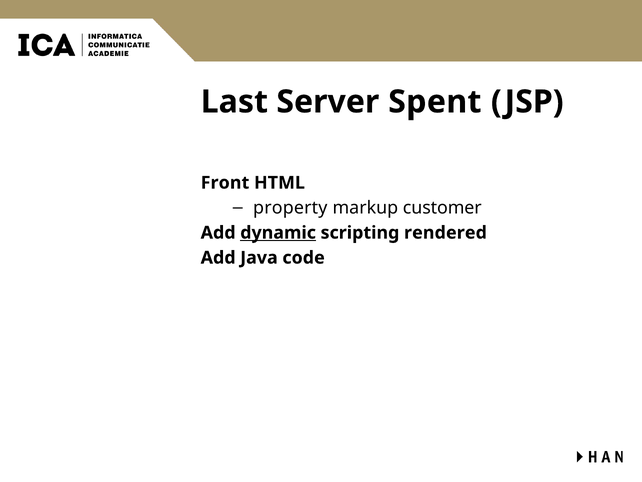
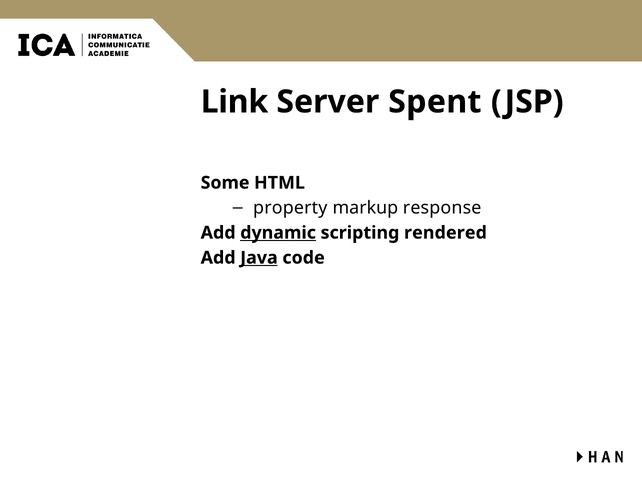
Last: Last -> Link
Front: Front -> Some
customer: customer -> response
Java underline: none -> present
